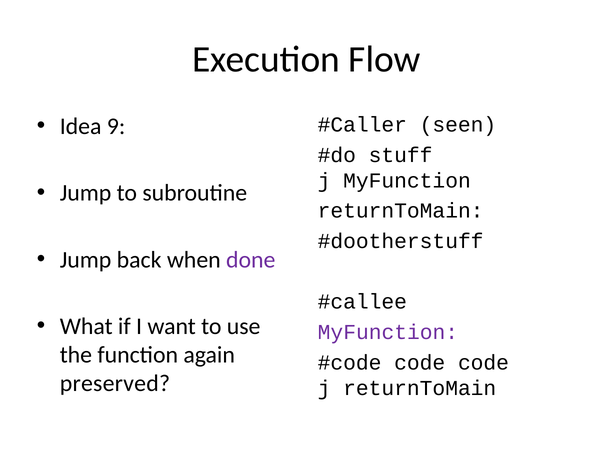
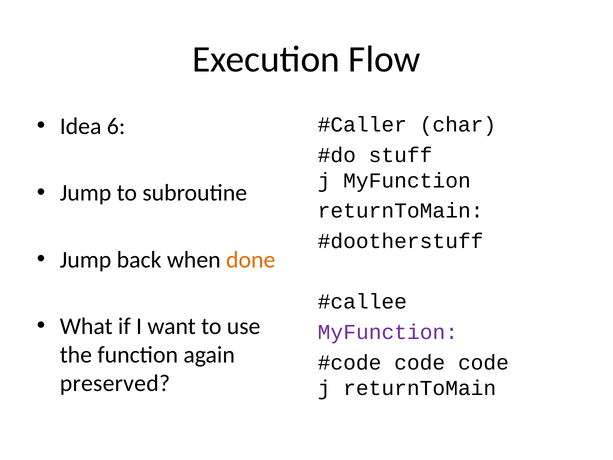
9: 9 -> 6
seen: seen -> char
done colour: purple -> orange
